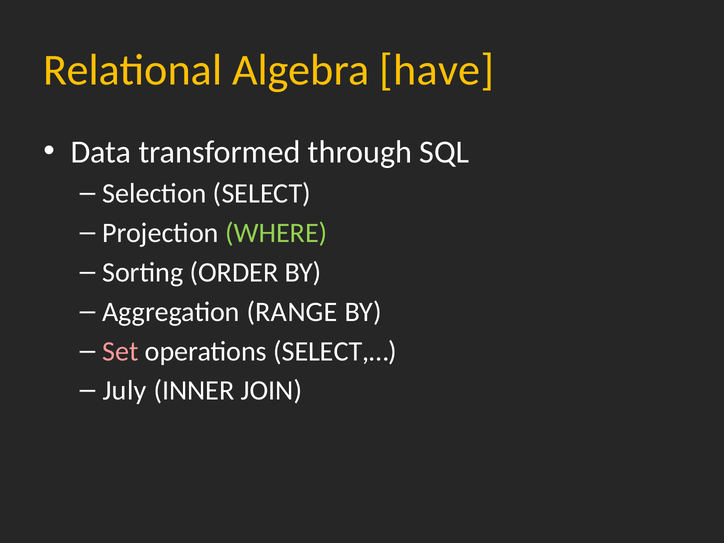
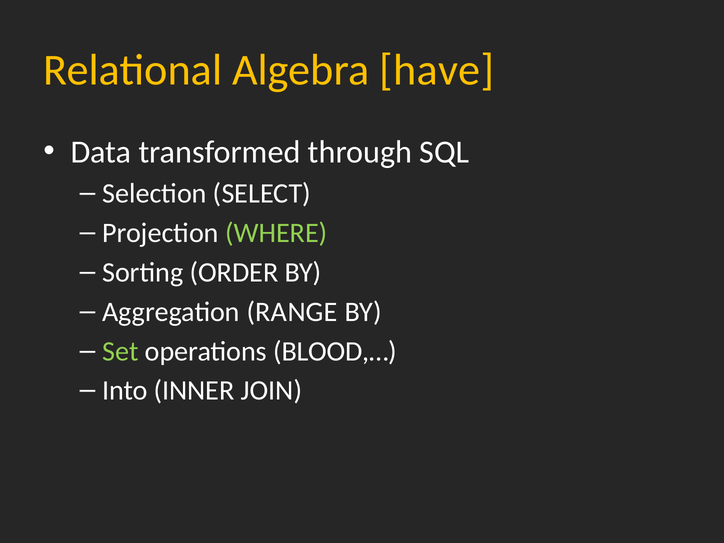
Set colour: pink -> light green
SELECT,…: SELECT,… -> BLOOD,…
July: July -> Into
